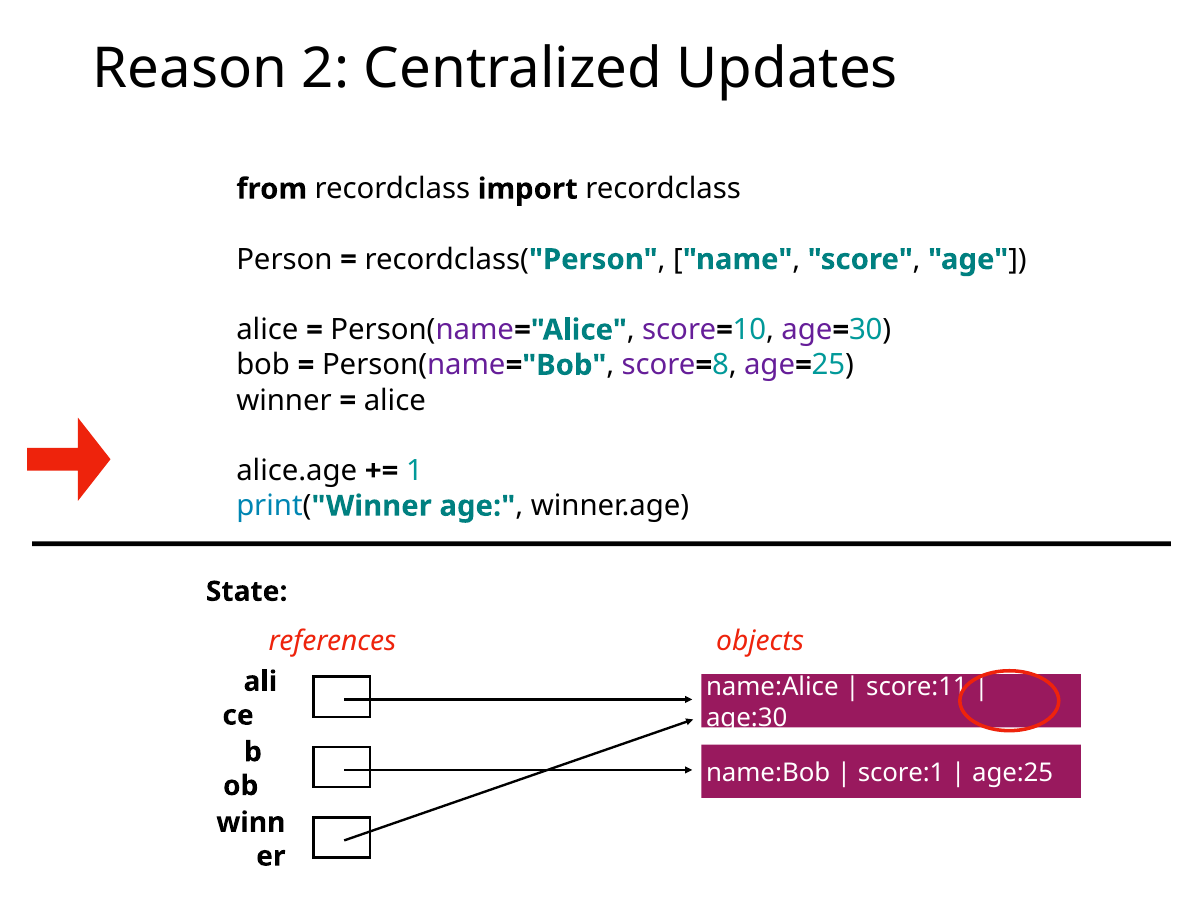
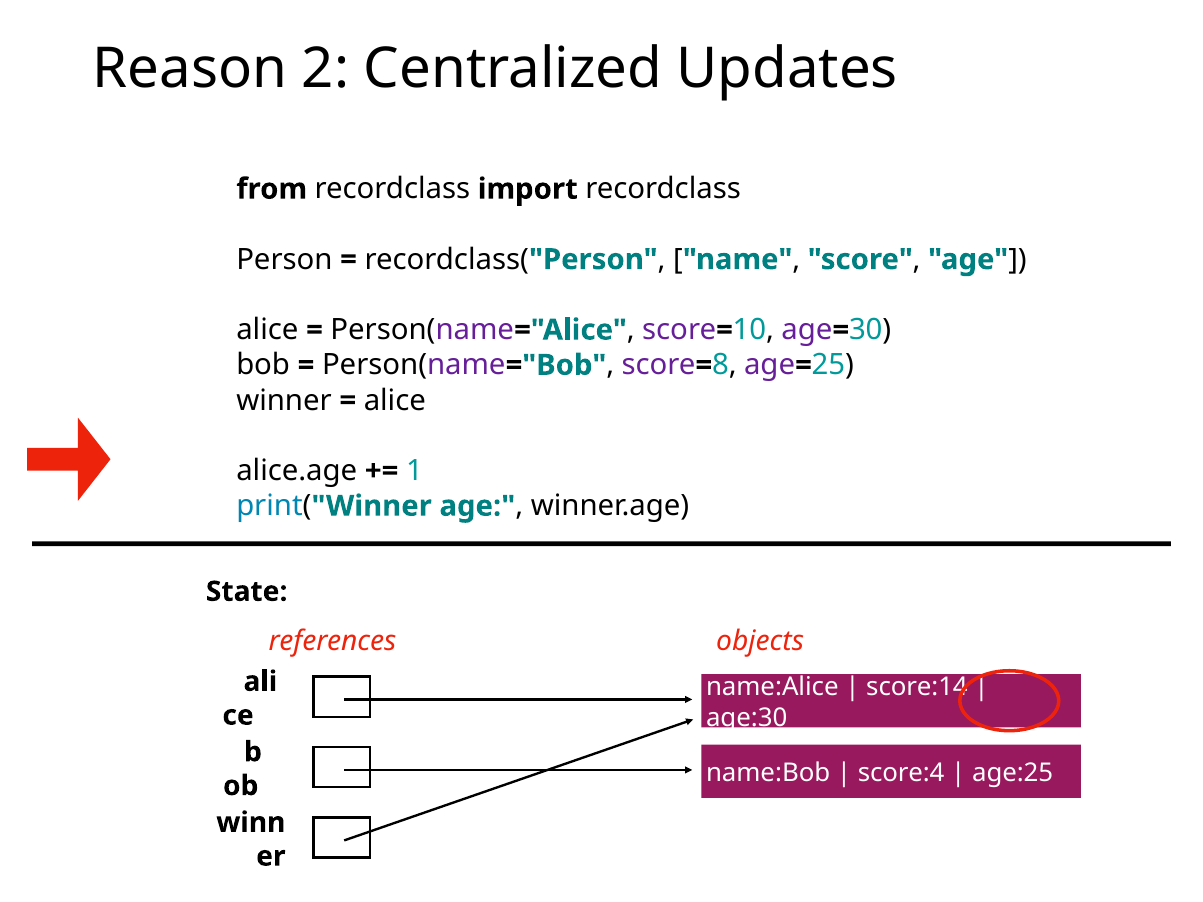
score:11: score:11 -> score:14
score:1: score:1 -> score:4
